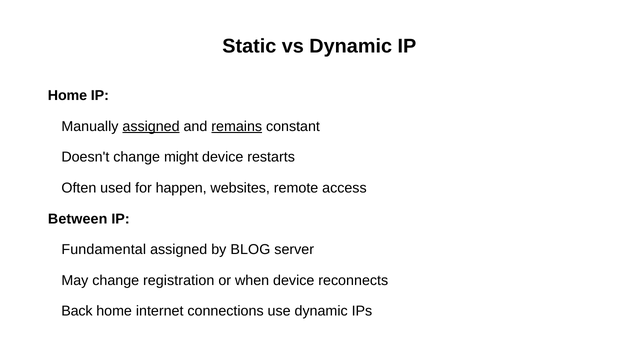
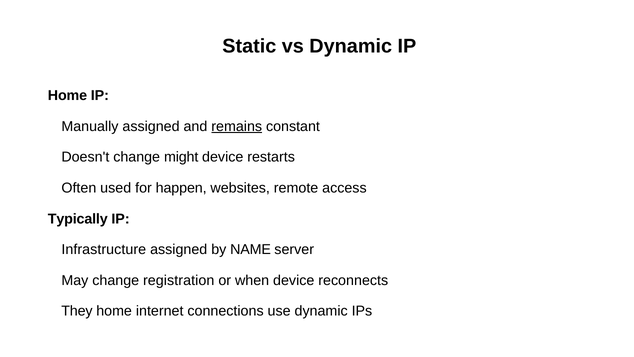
assigned at (151, 126) underline: present -> none
Between: Between -> Typically
Fundamental: Fundamental -> Infrastructure
BLOG: BLOG -> NAME
Back: Back -> They
